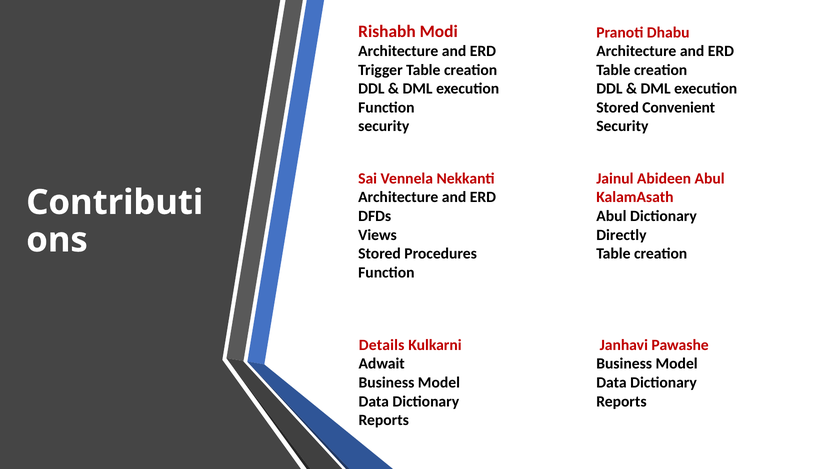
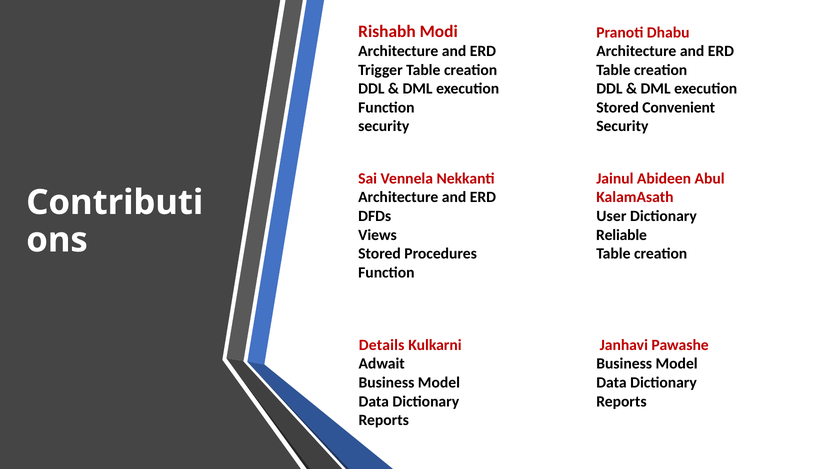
Abul at (611, 216): Abul -> User
Directly: Directly -> Reliable
